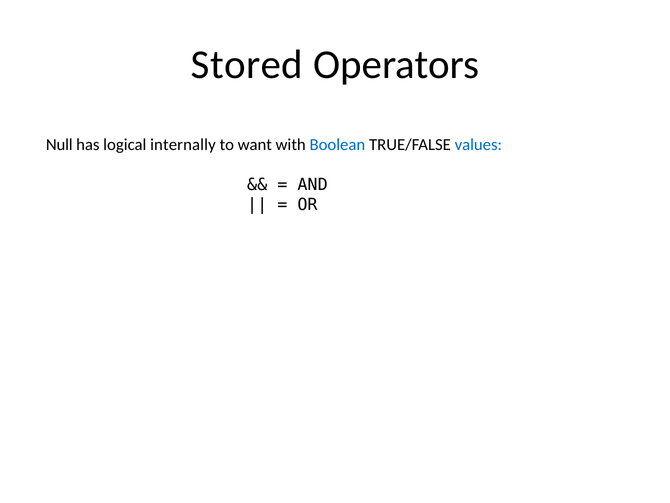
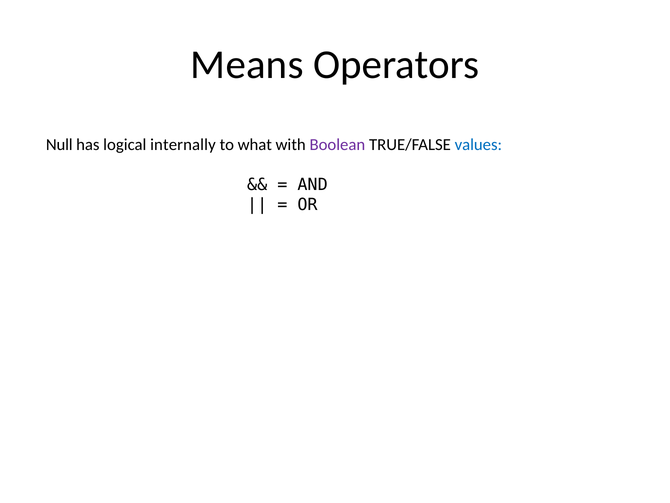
Stored: Stored -> Means
want: want -> what
Boolean colour: blue -> purple
